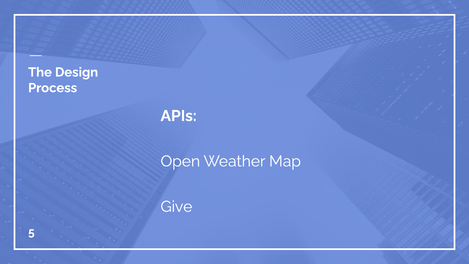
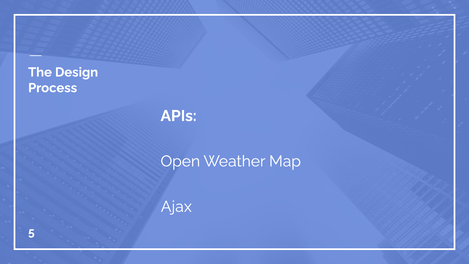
Give: Give -> Ajax
